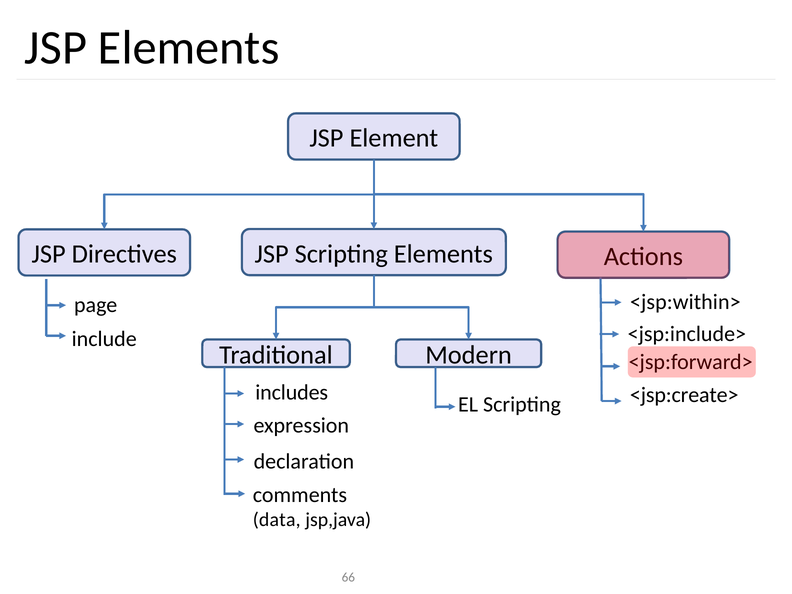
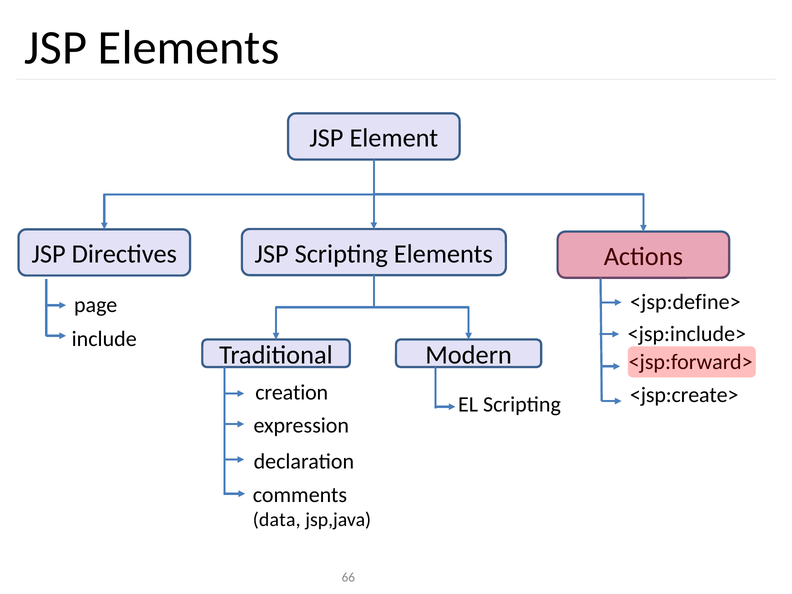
<jsp:within>: <jsp:within> -> <jsp:define>
includes: includes -> creation
